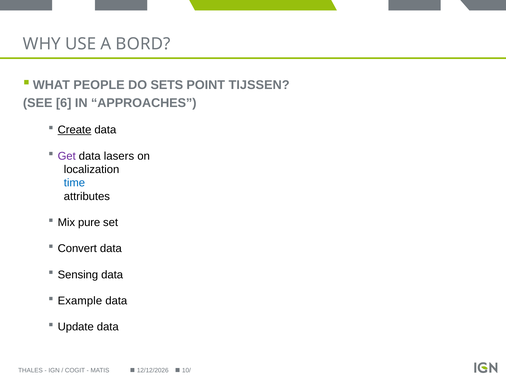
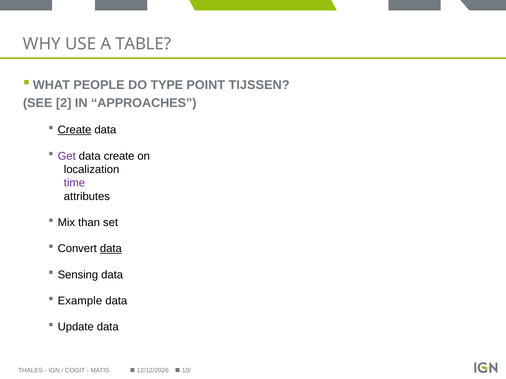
BORD: BORD -> TABLE
SETS: SETS -> TYPE
6: 6 -> 2
data lasers: lasers -> create
time colour: blue -> purple
pure: pure -> than
data at (111, 249) underline: none -> present
